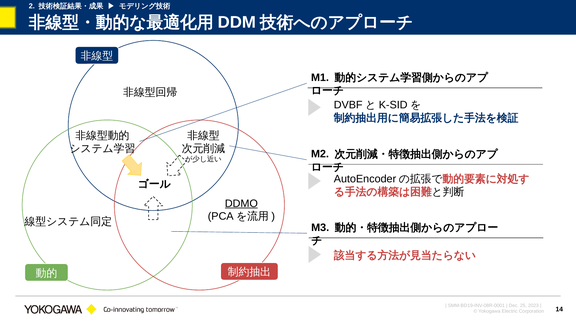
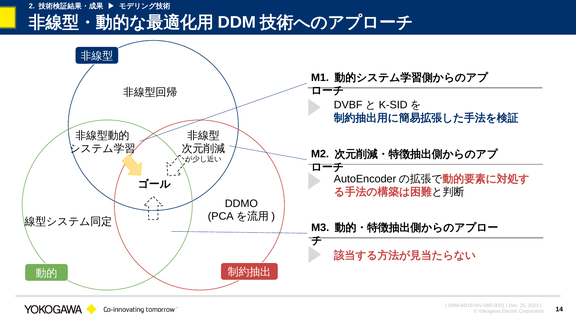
DDMO underline: present -> none
